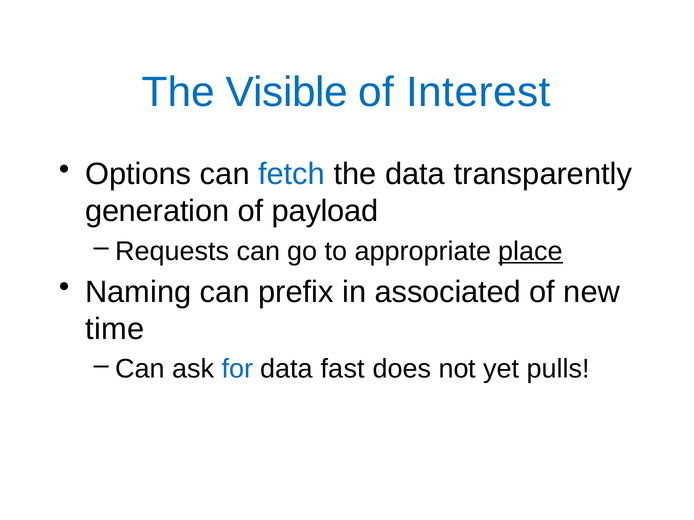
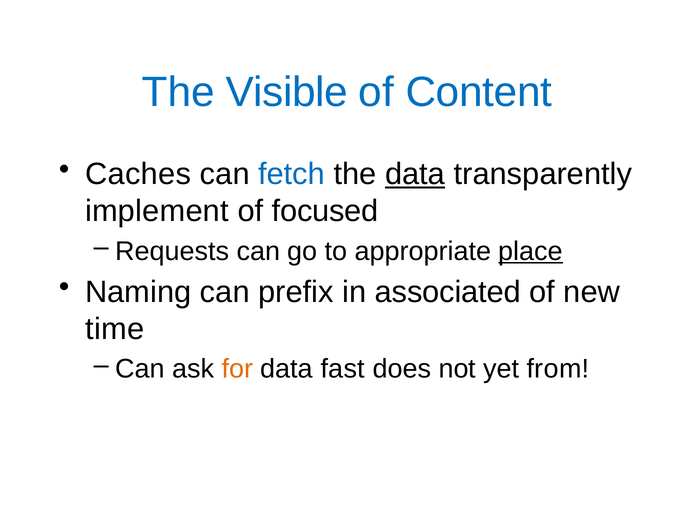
Interest: Interest -> Content
Options: Options -> Caches
data at (415, 174) underline: none -> present
generation: generation -> implement
payload: payload -> focused
for colour: blue -> orange
pulls: pulls -> from
